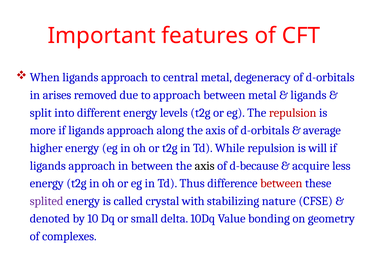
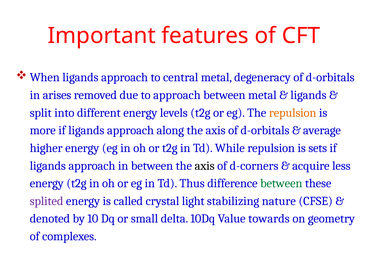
repulsion at (293, 113) colour: red -> orange
will: will -> sets
d-because: d-because -> d-corners
between at (281, 183) colour: red -> green
with: with -> light
bonding: bonding -> towards
